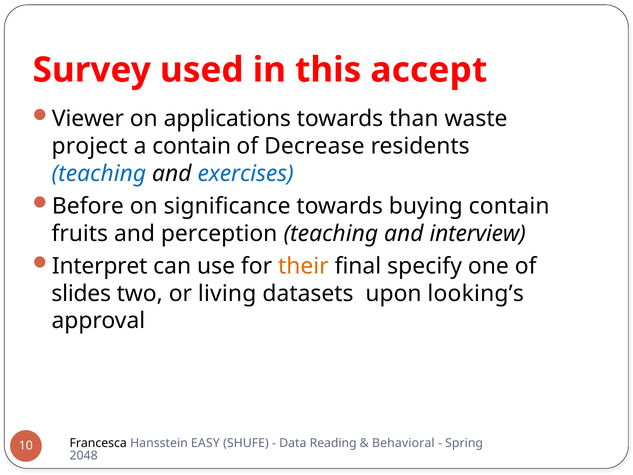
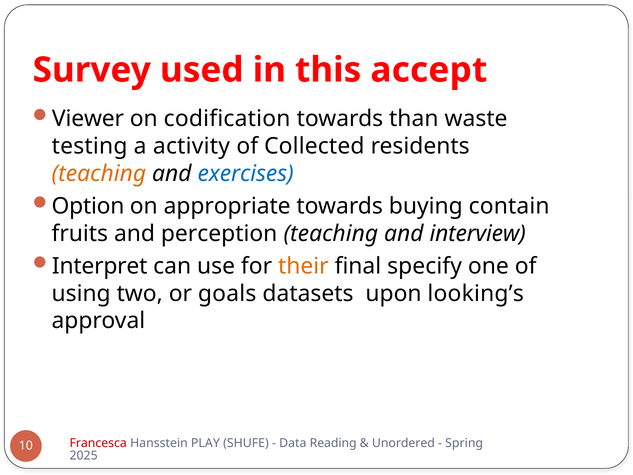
applications: applications -> codification
project: project -> testing
a contain: contain -> activity
Decrease: Decrease -> Collected
teaching at (99, 173) colour: blue -> orange
Before: Before -> Option
significance: significance -> appropriate
slides: slides -> using
living: living -> goals
Francesca colour: black -> red
EASY: EASY -> PLAY
Behavioral: Behavioral -> Unordered
2048: 2048 -> 2025
